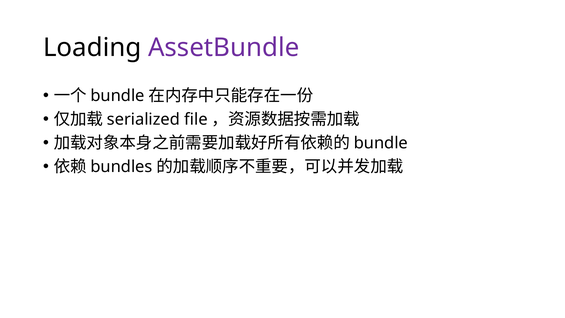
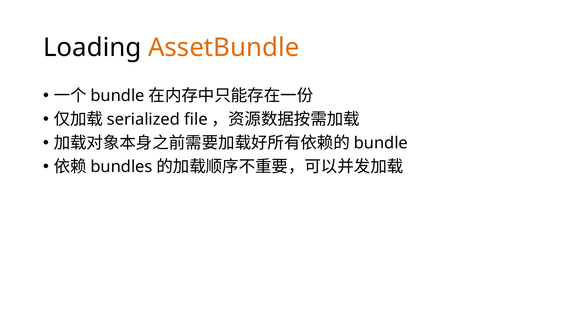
AssetBundle colour: purple -> orange
